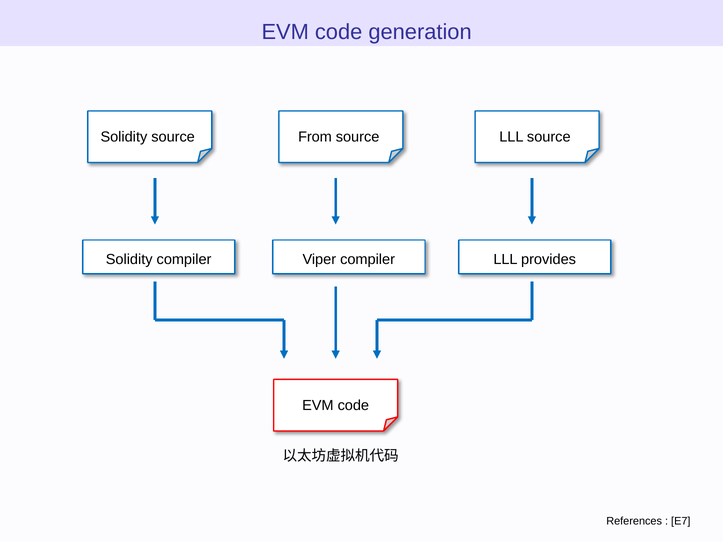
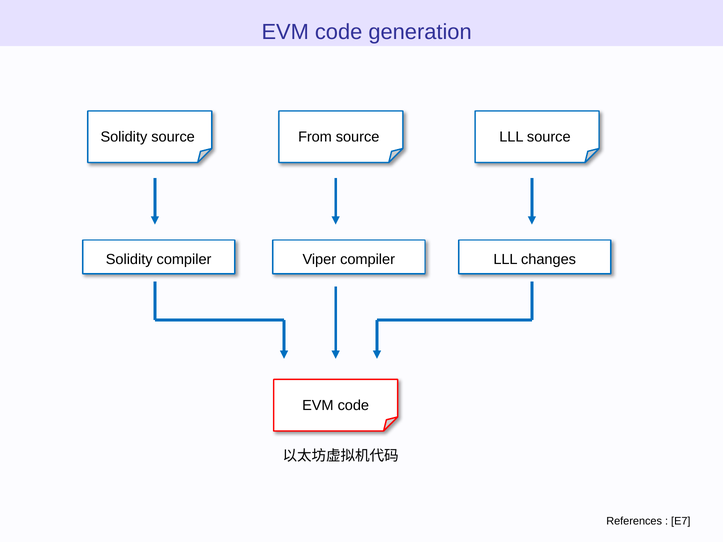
provides: provides -> changes
